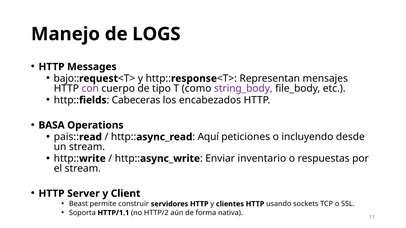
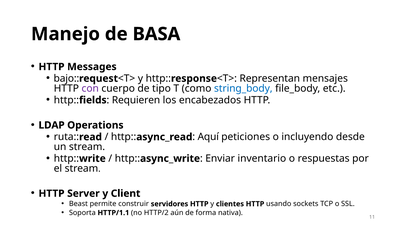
LOGS: LOGS -> BASA
string_body colour: purple -> blue
Cabeceras: Cabeceras -> Requieren
BASA: BASA -> LDAP
pais: pais -> ruta
